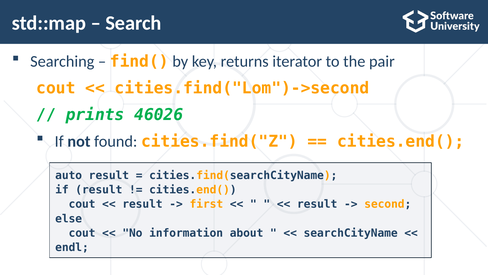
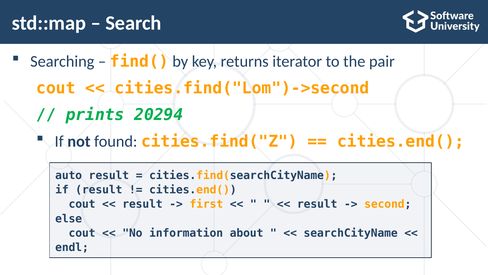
46026: 46026 -> 20294
